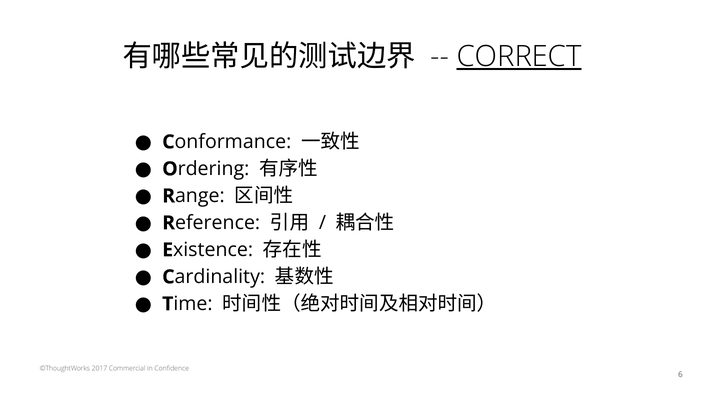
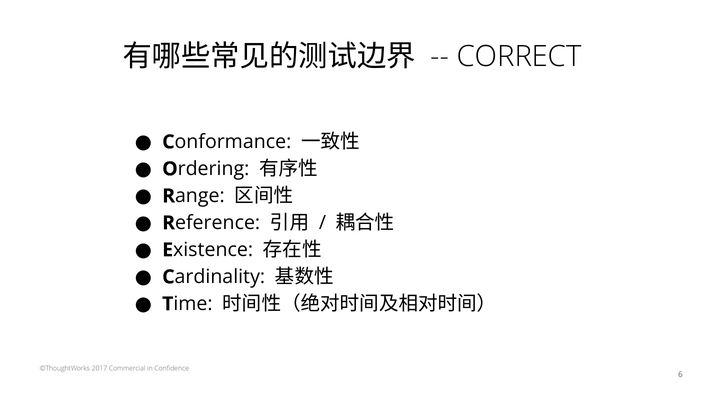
CORRECT underline: present -> none
